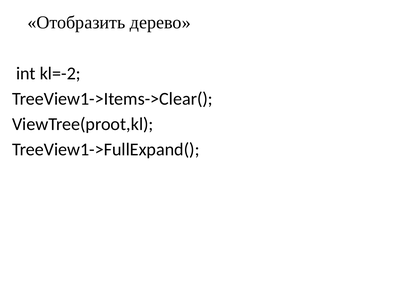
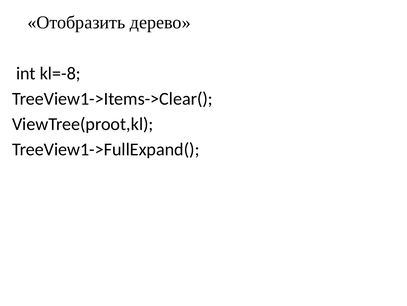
kl=-2: kl=-2 -> kl=-8
